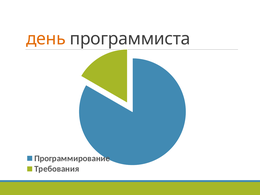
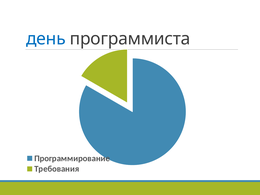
день colour: orange -> blue
